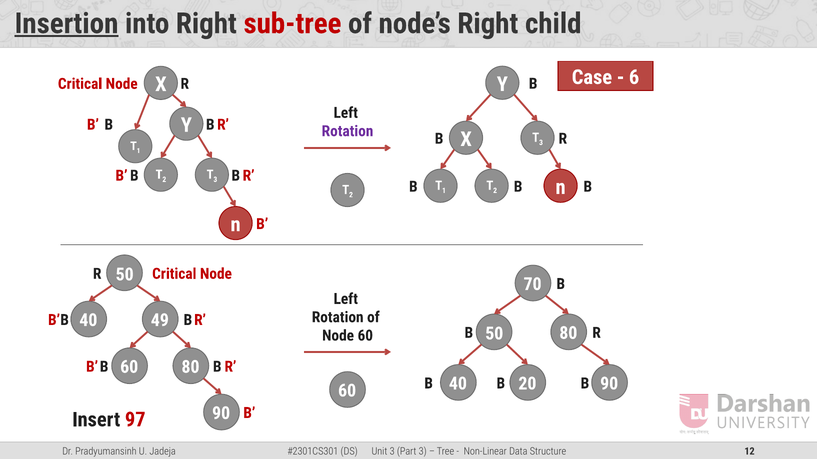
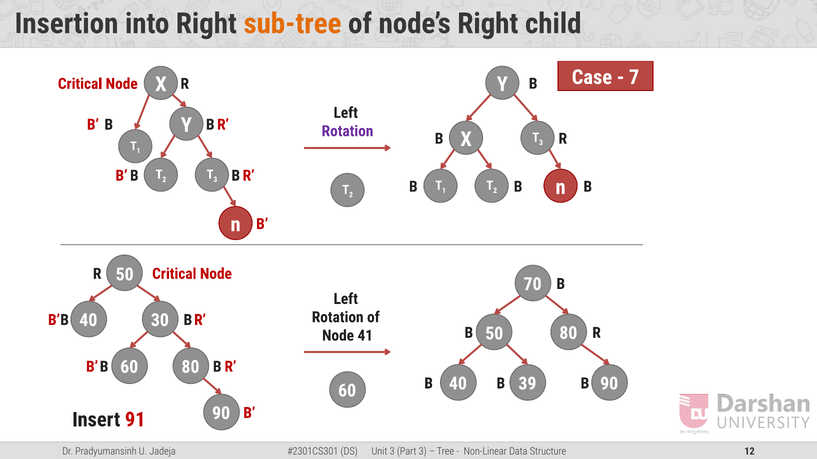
Insertion underline: present -> none
sub-tree colour: red -> orange
6: 6 -> 7
49: 49 -> 30
Node 60: 60 -> 41
20: 20 -> 39
97: 97 -> 91
